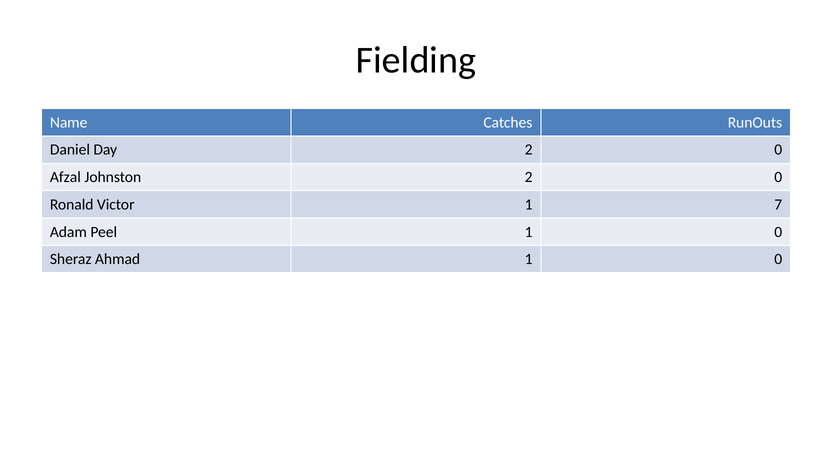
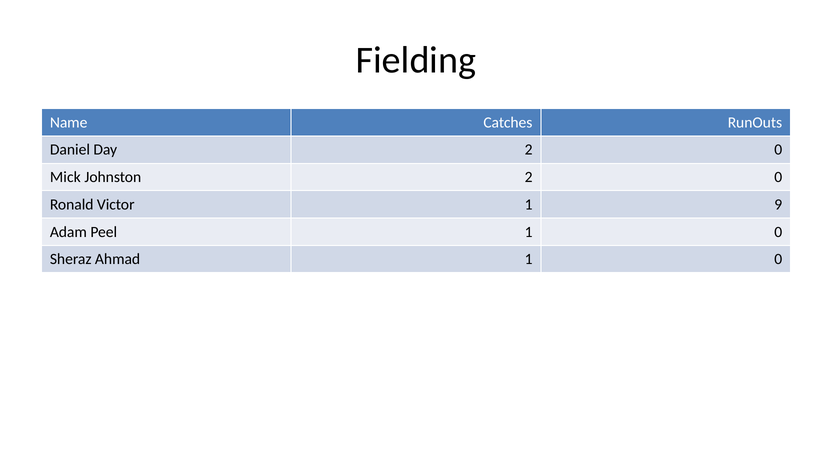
Afzal: Afzal -> Mick
7: 7 -> 9
